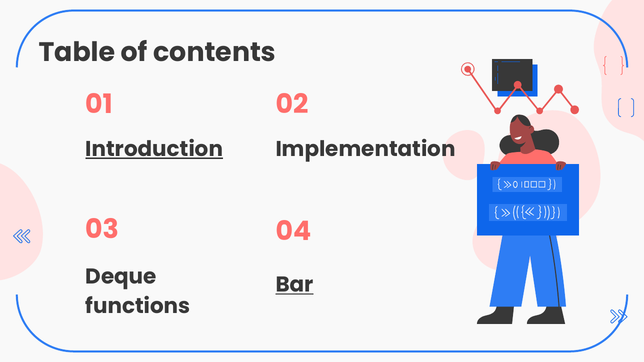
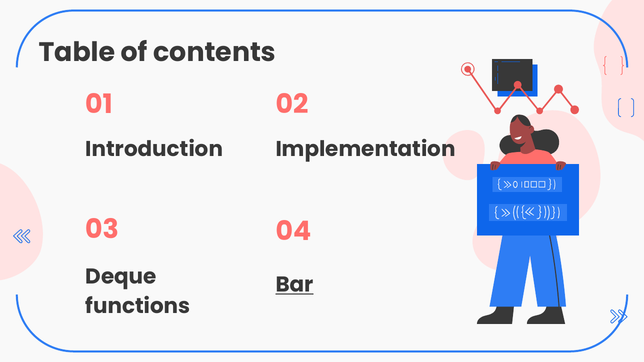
Introduction underline: present -> none
